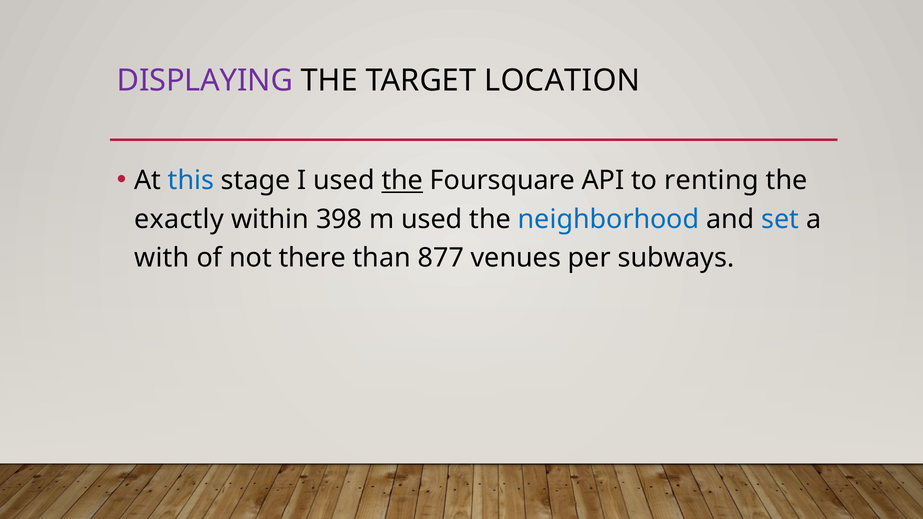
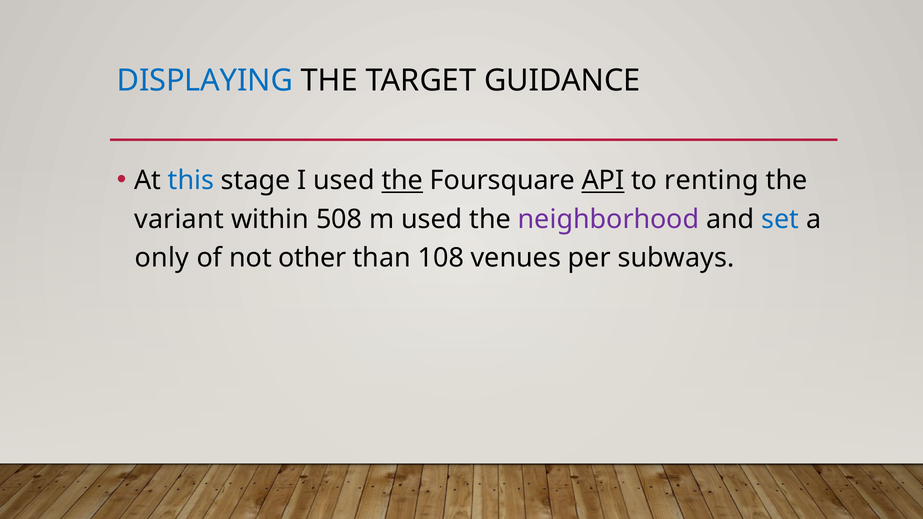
DISPLAYING colour: purple -> blue
LOCATION: LOCATION -> GUIDANCE
API underline: none -> present
exactly: exactly -> variant
398: 398 -> 508
neighborhood colour: blue -> purple
with: with -> only
there: there -> other
877: 877 -> 108
